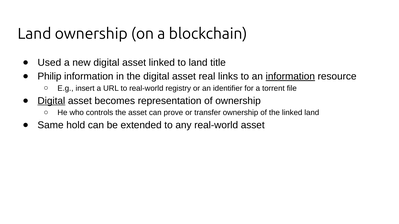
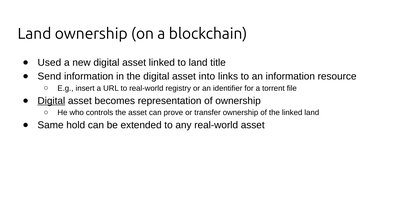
Philip: Philip -> Send
real: real -> into
information at (290, 77) underline: present -> none
